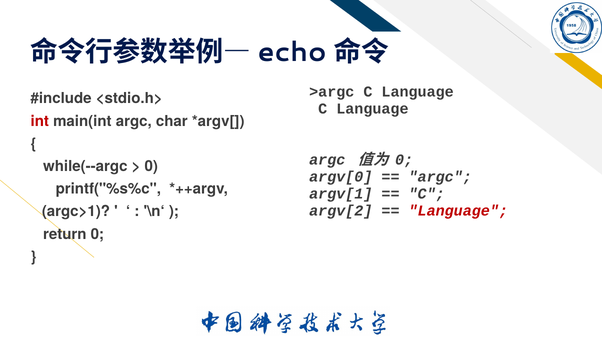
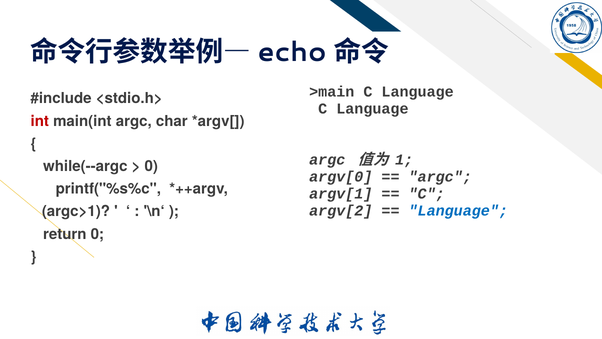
>argc: >argc -> >main
0 at (404, 160): 0 -> 1
Language at (458, 211) colour: red -> blue
